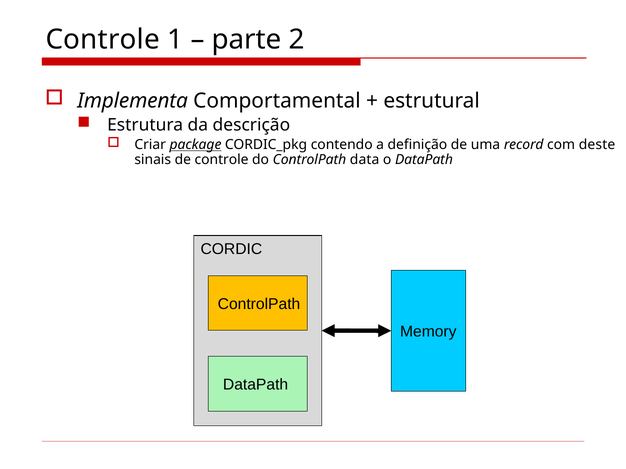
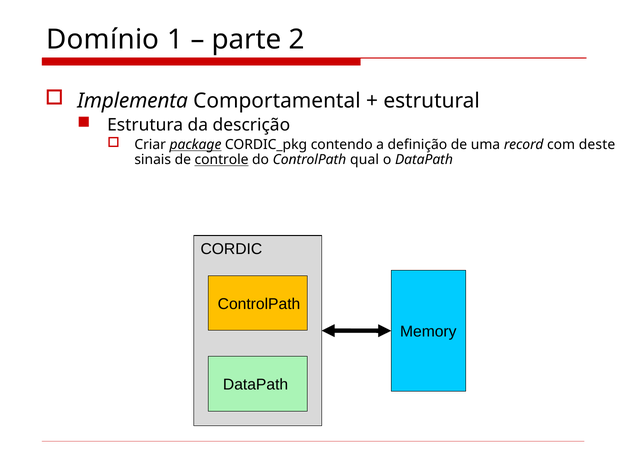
Controle at (103, 39): Controle -> Domínio
controle at (222, 160) underline: none -> present
data: data -> qual
